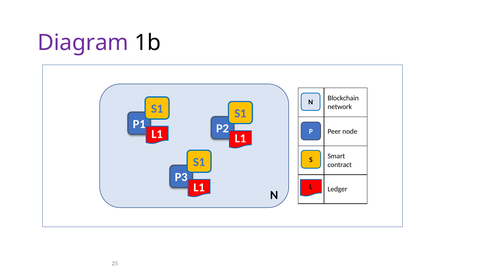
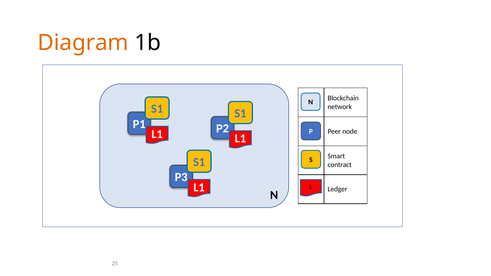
Diagram colour: purple -> orange
